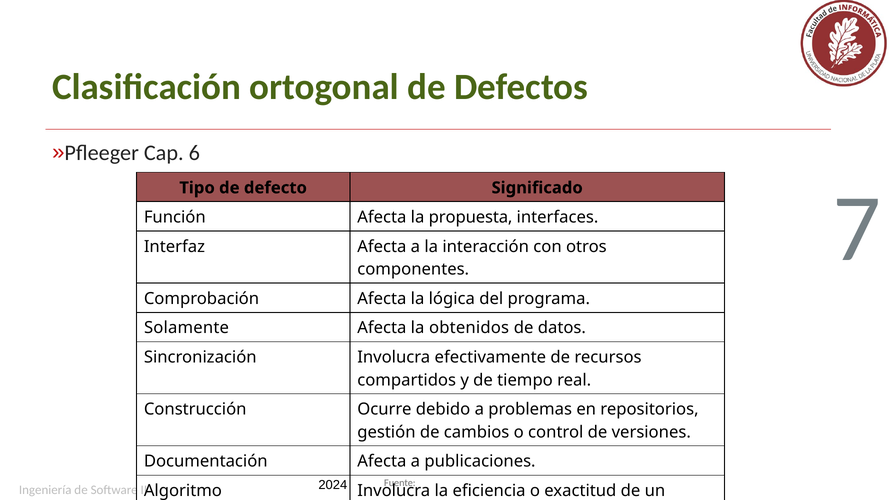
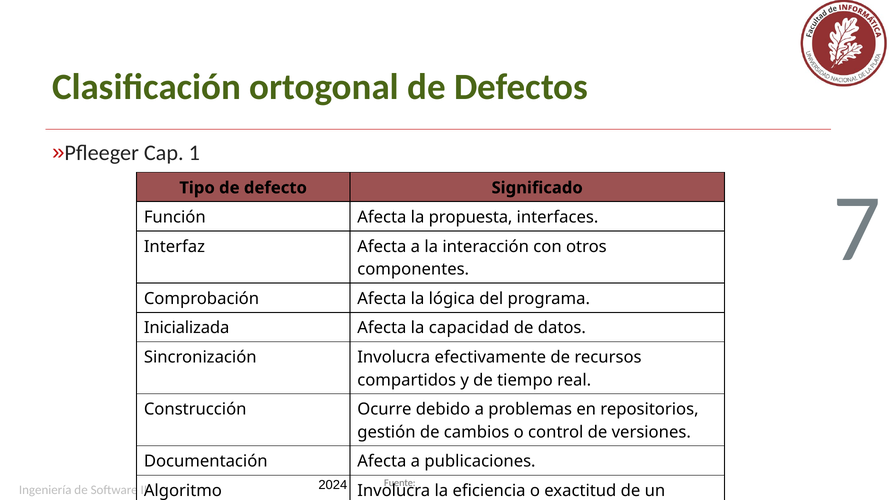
6: 6 -> 1
Solamente: Solamente -> Inicializada
obtenidos: obtenidos -> capacidad
